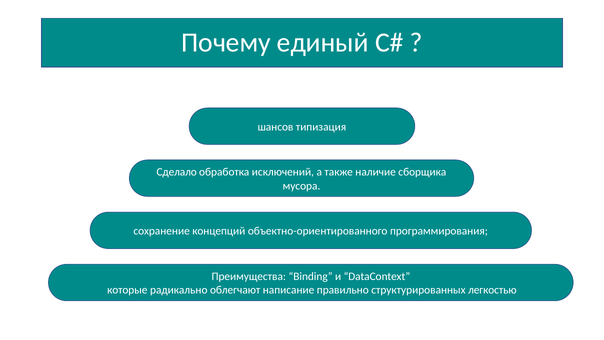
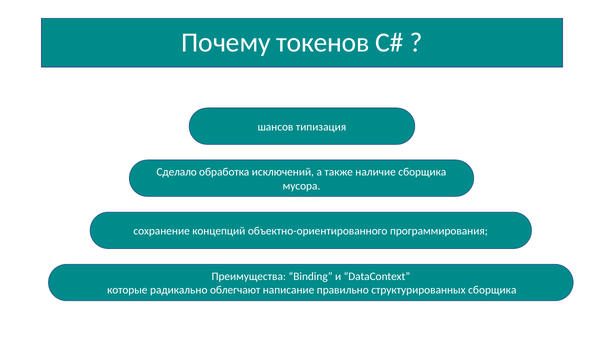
единый: единый -> токенов
структурированных легкостью: легкостью -> сборщика
